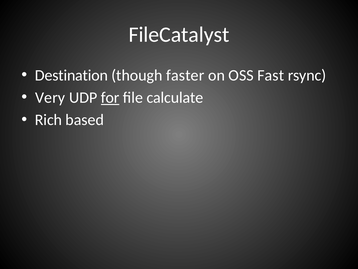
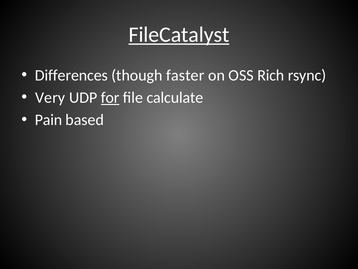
FileCatalyst underline: none -> present
Destination: Destination -> Differences
Fast: Fast -> Rich
Rich: Rich -> Pain
